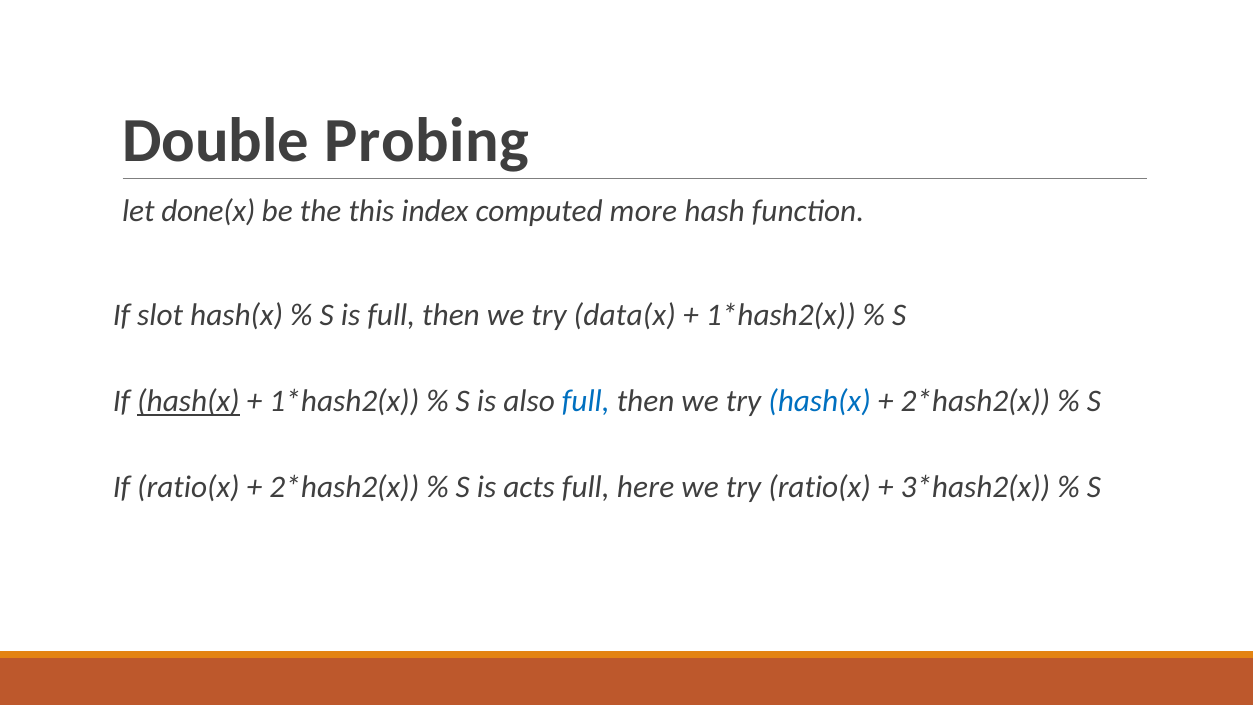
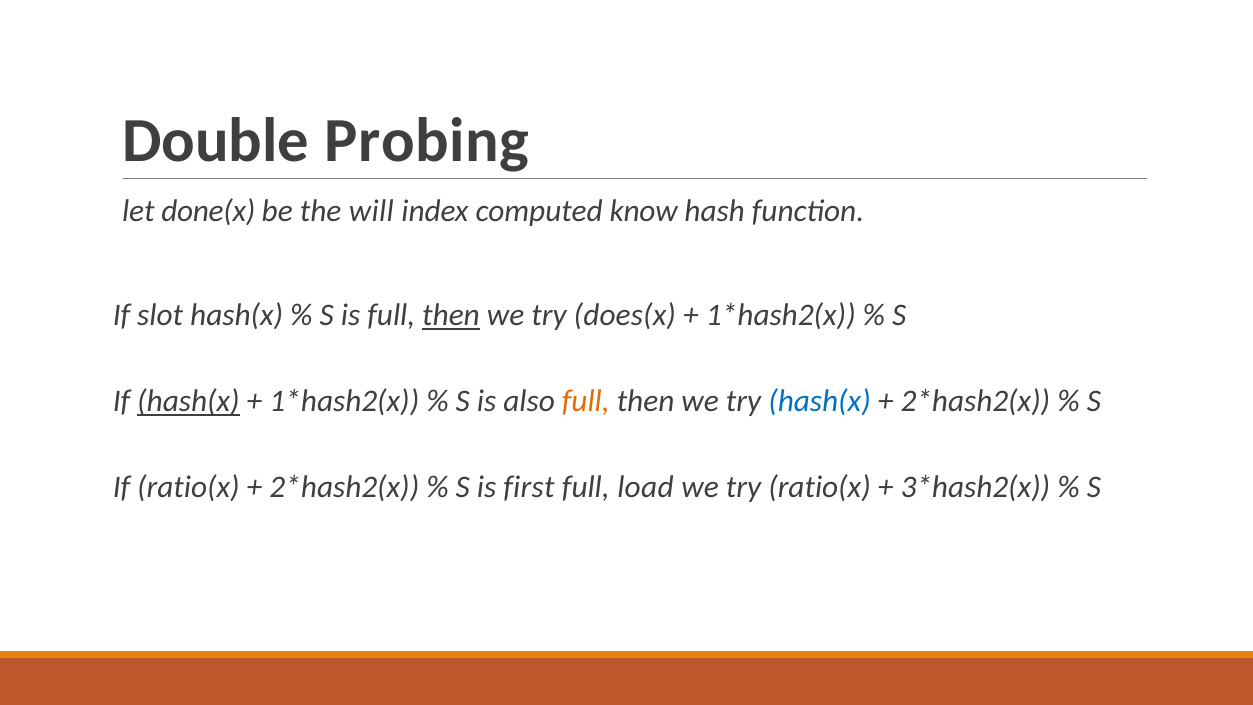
this: this -> will
more: more -> know
then at (451, 315) underline: none -> present
data(x: data(x -> does(x
full at (586, 401) colour: blue -> orange
acts: acts -> first
here: here -> load
